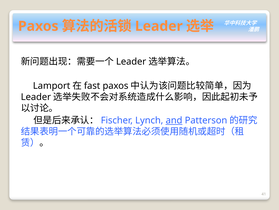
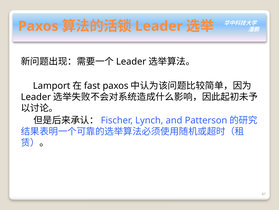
and underline: present -> none
